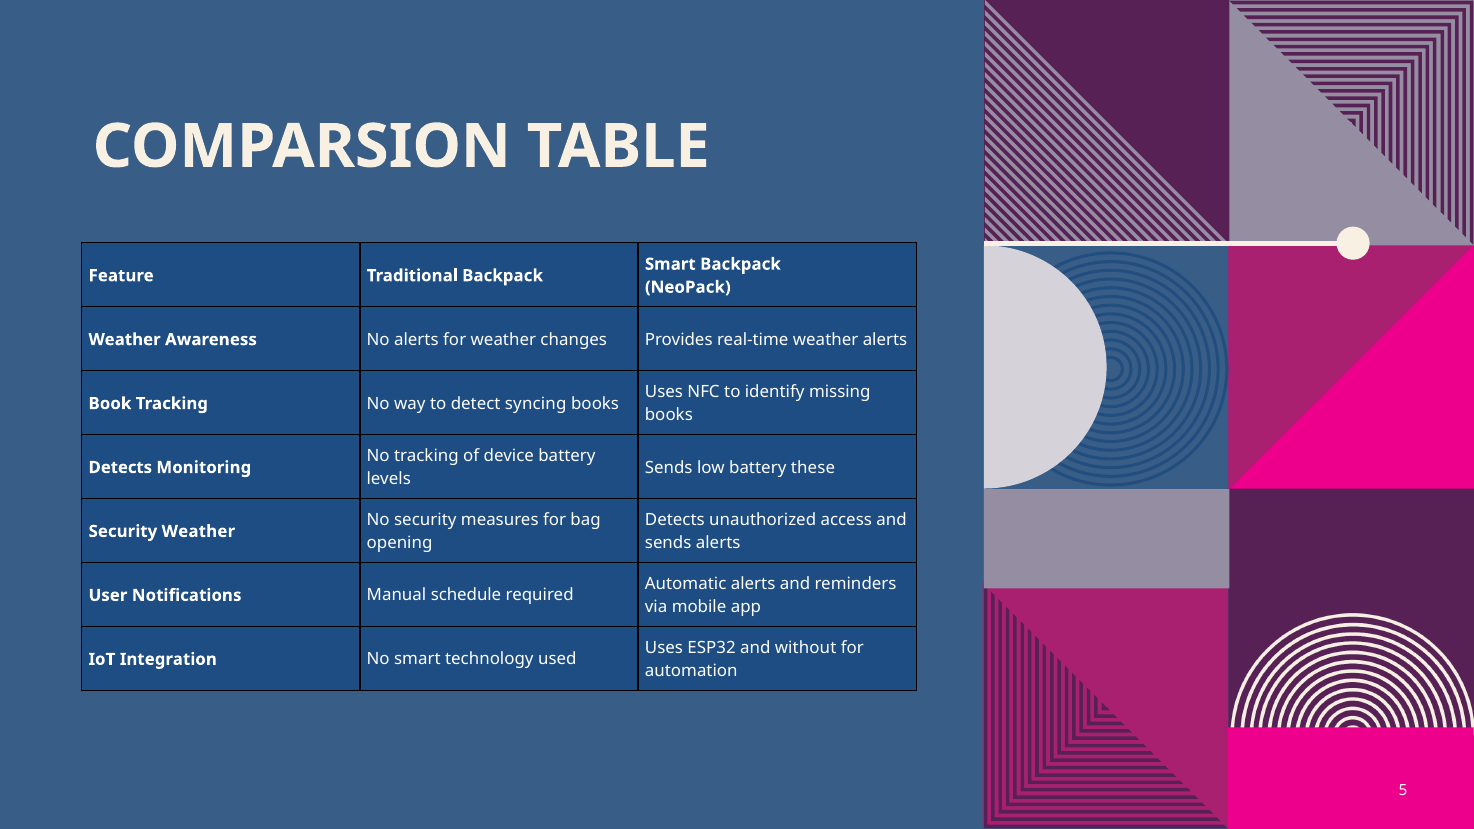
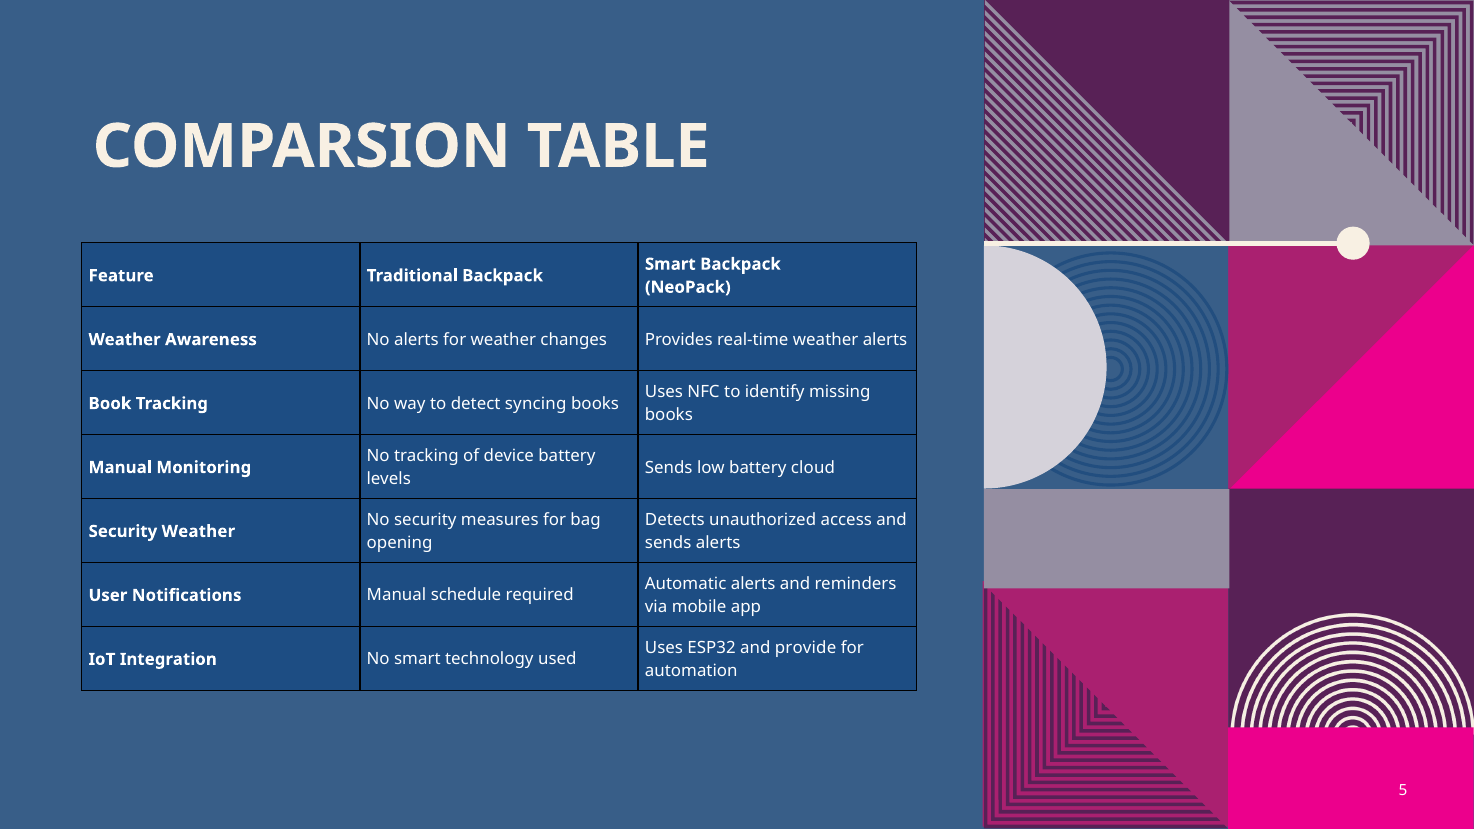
these: these -> cloud
Detects at (120, 468): Detects -> Manual
without: without -> provide
